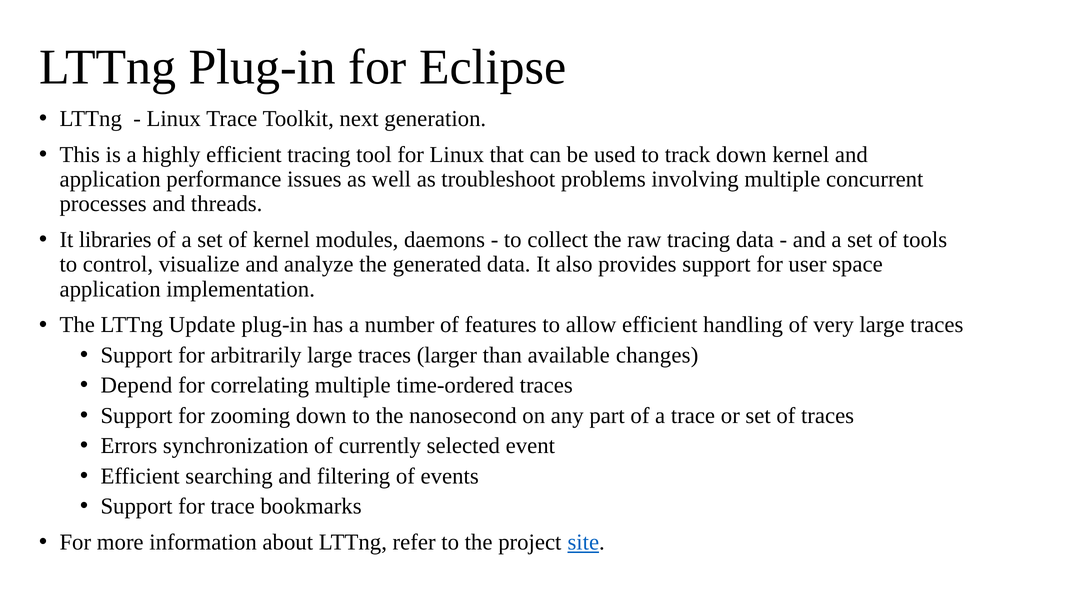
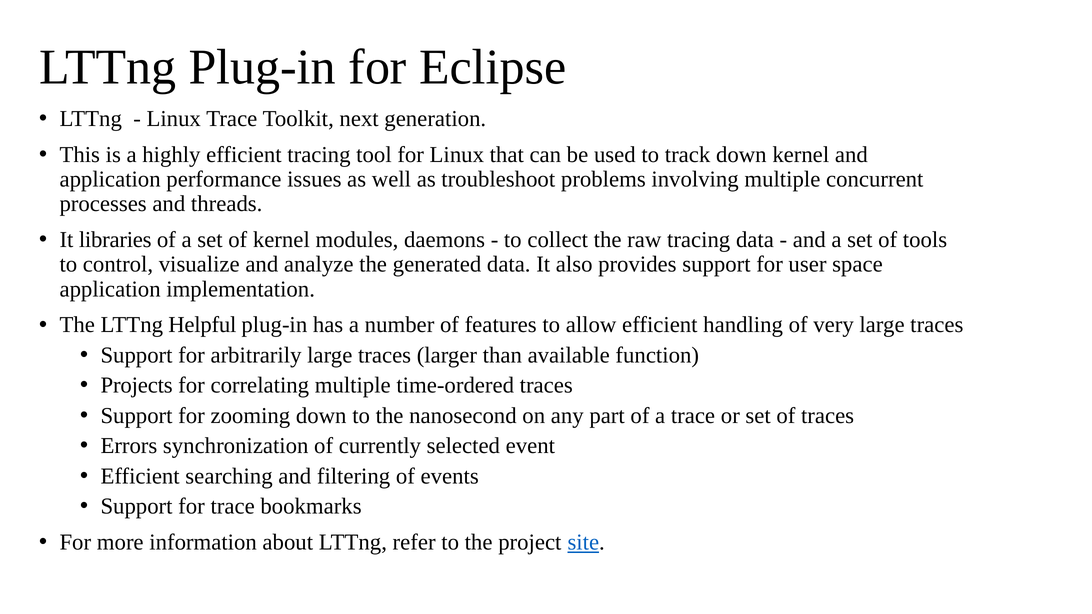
Update: Update -> Helpful
changes: changes -> function
Depend: Depend -> Projects
